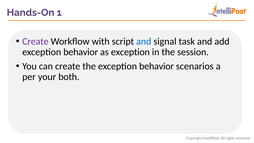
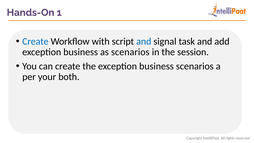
Create at (35, 41) colour: purple -> blue
behavior at (81, 52): behavior -> business
as exception: exception -> scenarios
the exception behavior: behavior -> business
